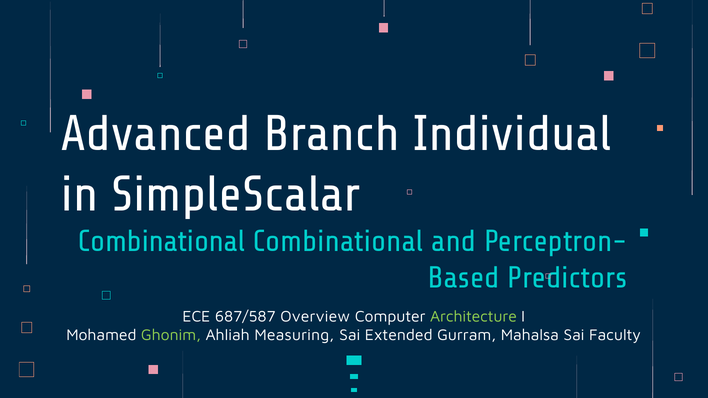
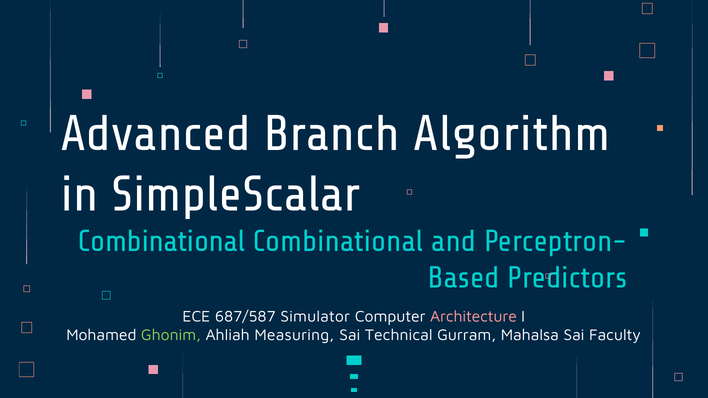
Individual: Individual -> Algorithm
Overview: Overview -> Simulator
Architecture colour: light green -> pink
Extended: Extended -> Technical
